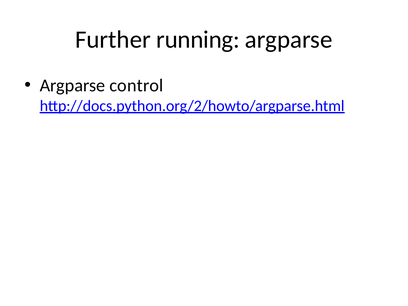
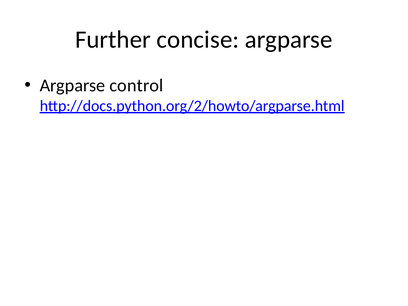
running: running -> concise
